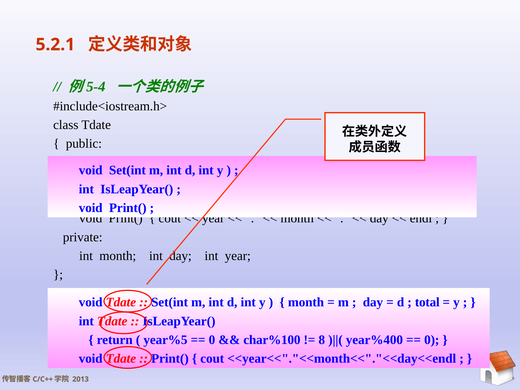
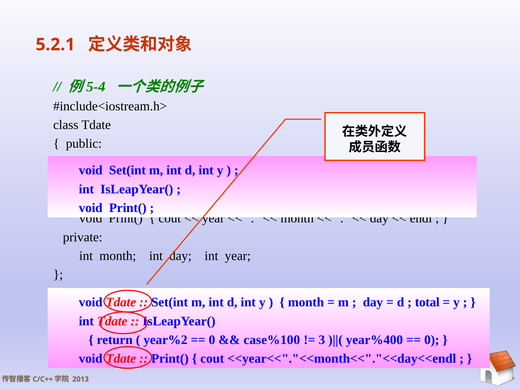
year%5: year%5 -> year%2
char%100: char%100 -> case%100
8: 8 -> 3
